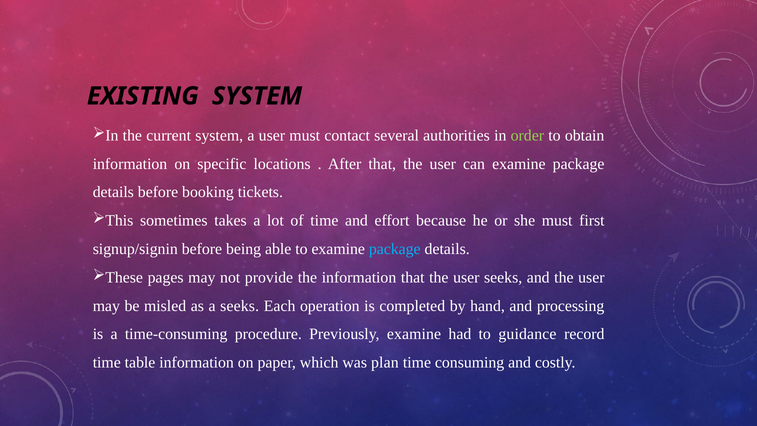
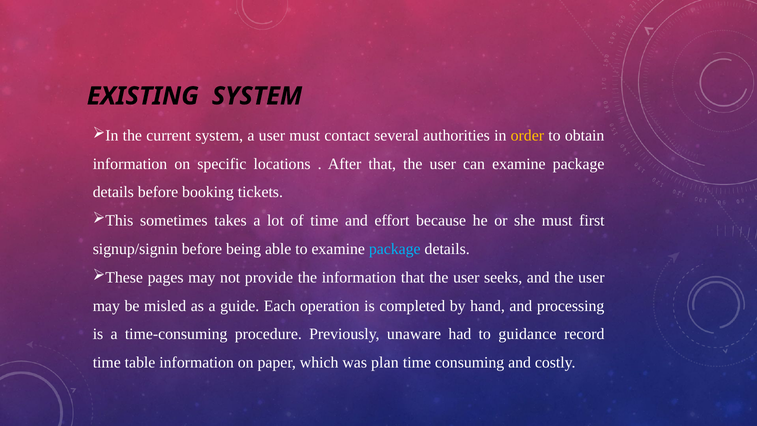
order colour: light green -> yellow
a seeks: seeks -> guide
Previously examine: examine -> unaware
